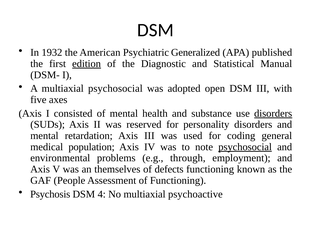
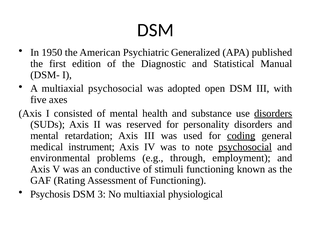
1932: 1932 -> 1950
edition underline: present -> none
coding underline: none -> present
population: population -> instrument
themselves: themselves -> conductive
defects: defects -> stimuli
People: People -> Rating
4: 4 -> 3
psychoactive: psychoactive -> physiological
